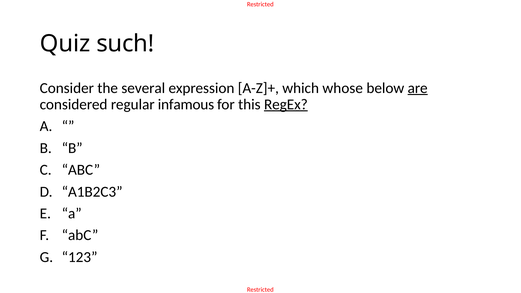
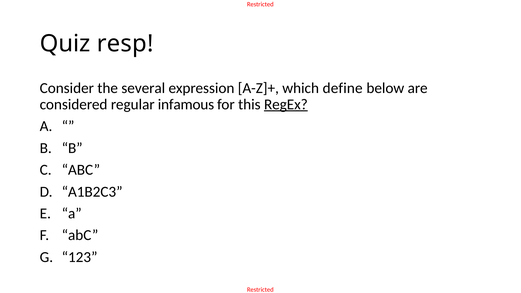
such: such -> resp
whose: whose -> define
are underline: present -> none
